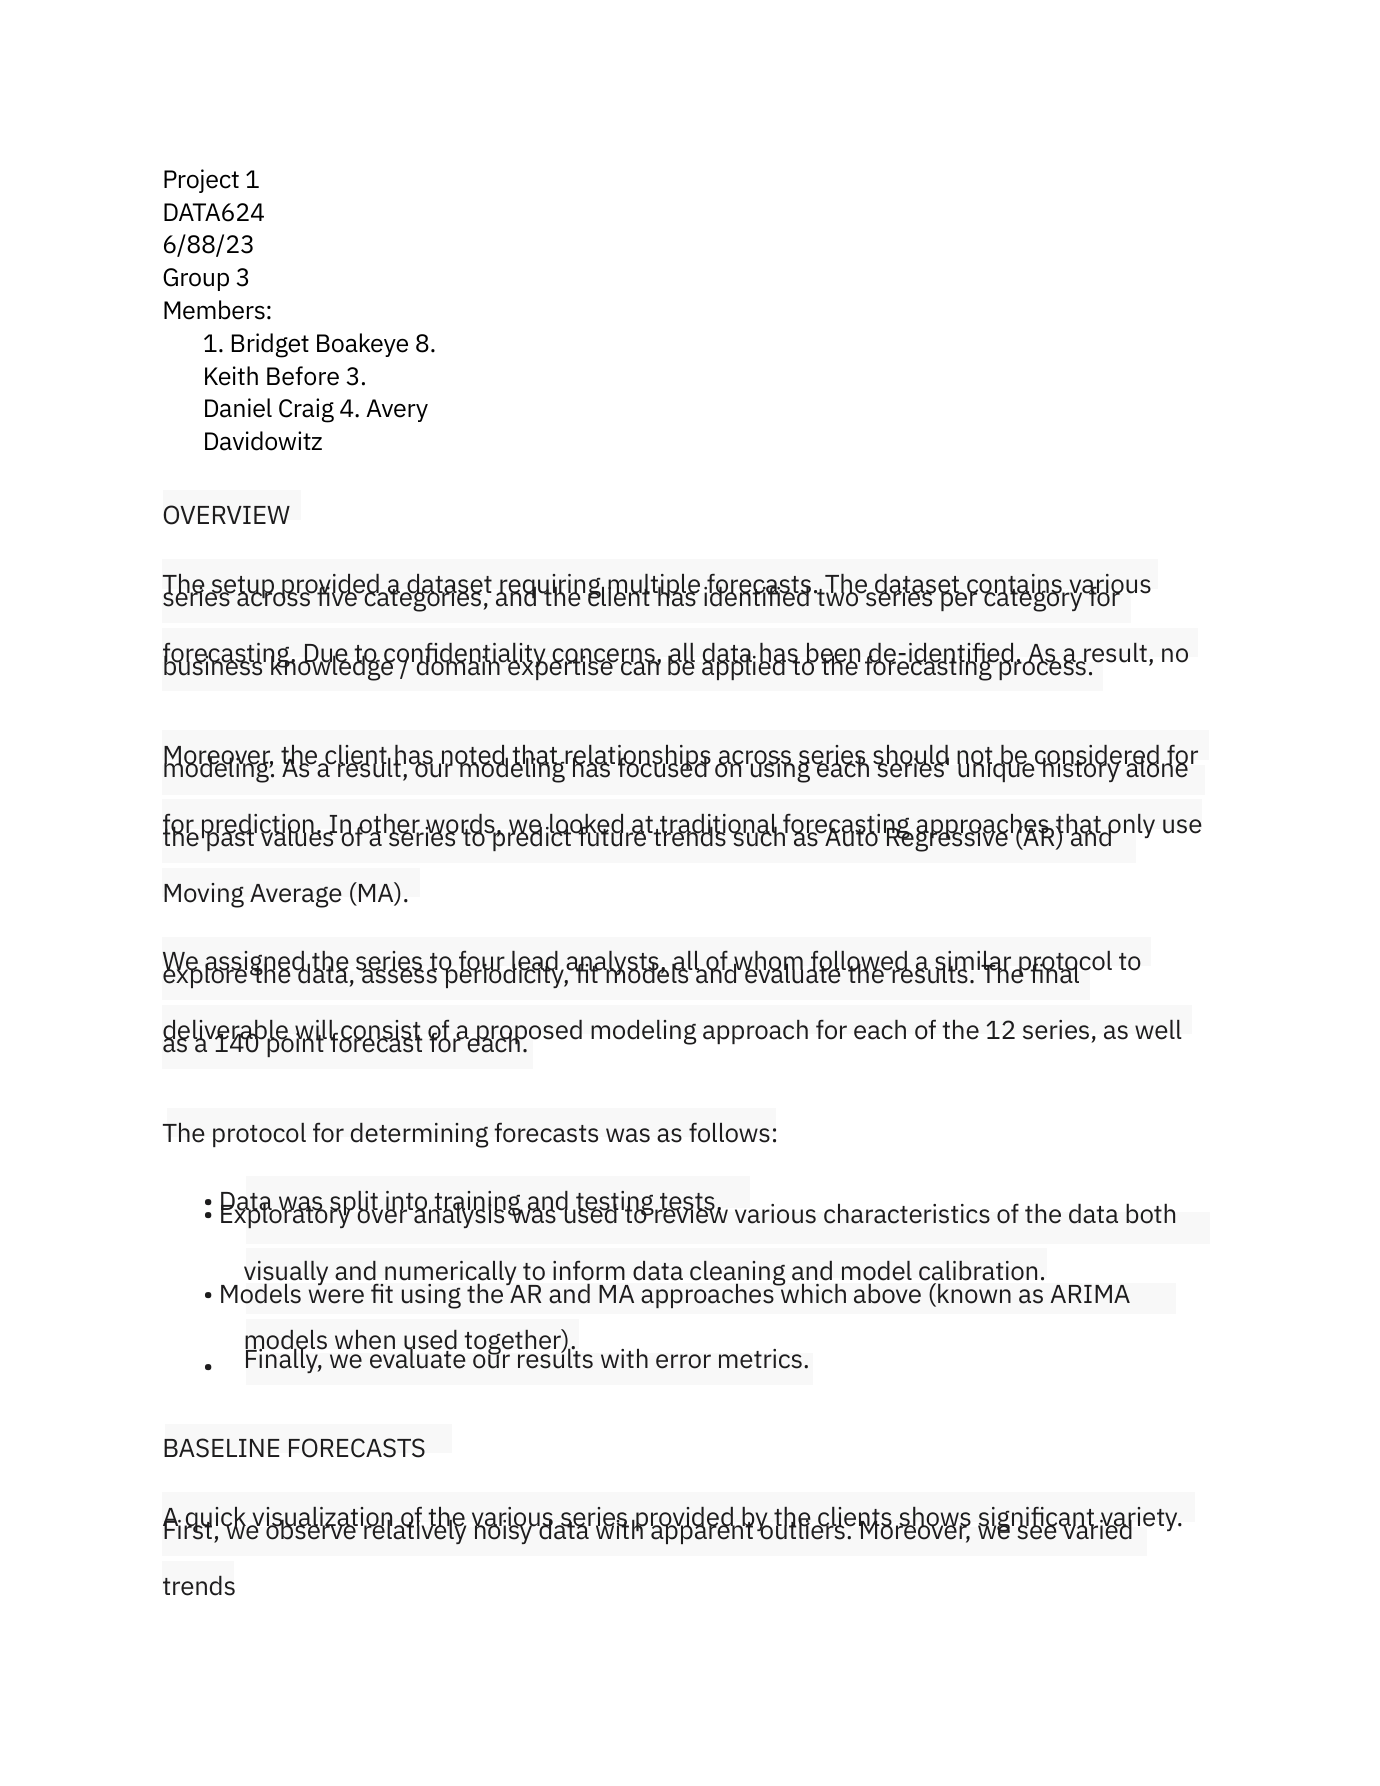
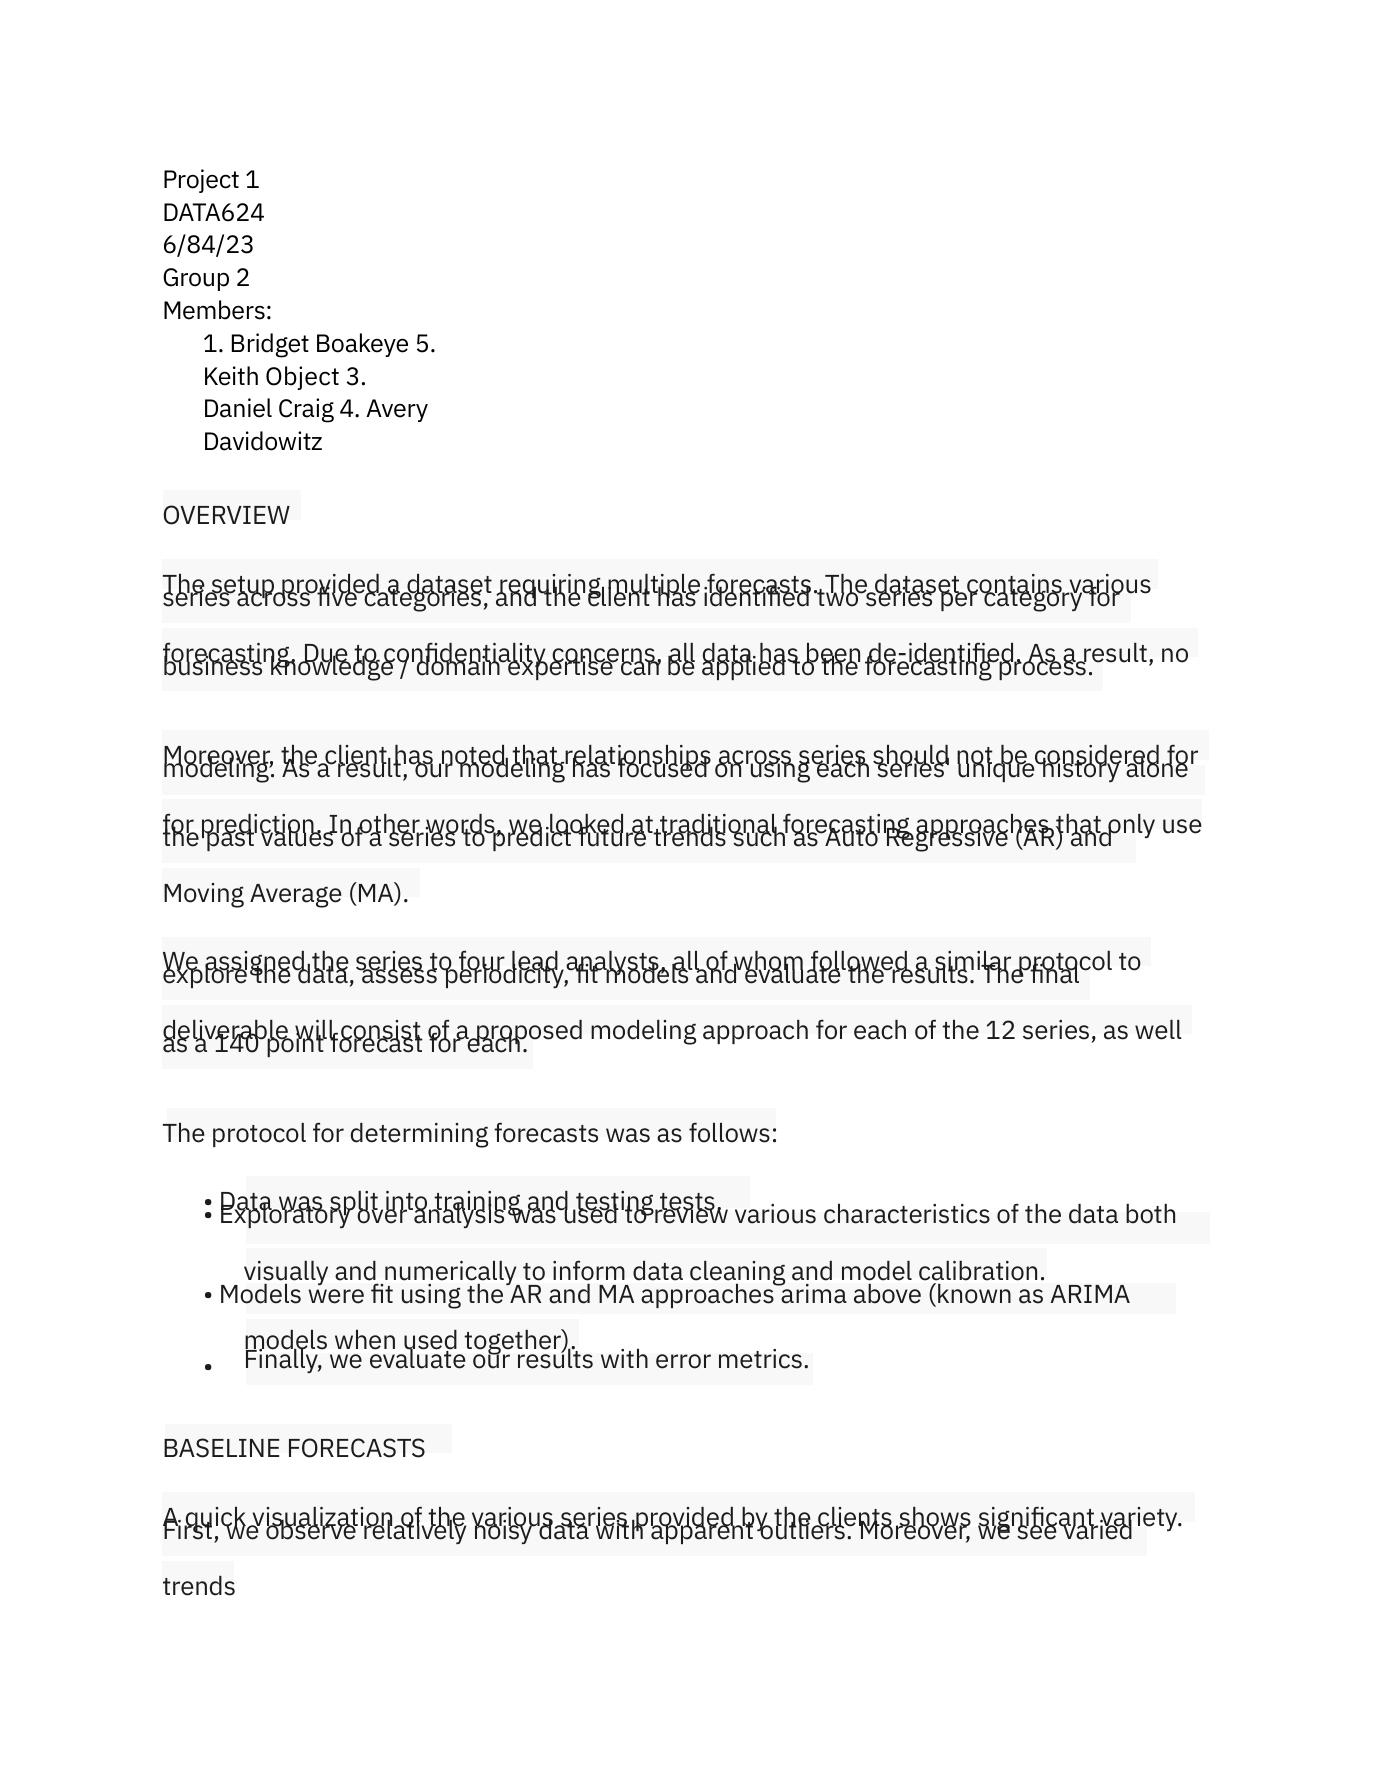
6/88/23: 6/88/23 -> 6/84/23
Group 3: 3 -> 2
8: 8 -> 5
Before: Before -> Object
approaches which: which -> arima
